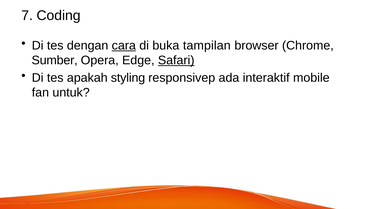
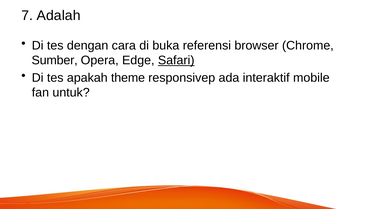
Coding: Coding -> Adalah
cara underline: present -> none
tampilan: tampilan -> referensi
styling: styling -> theme
